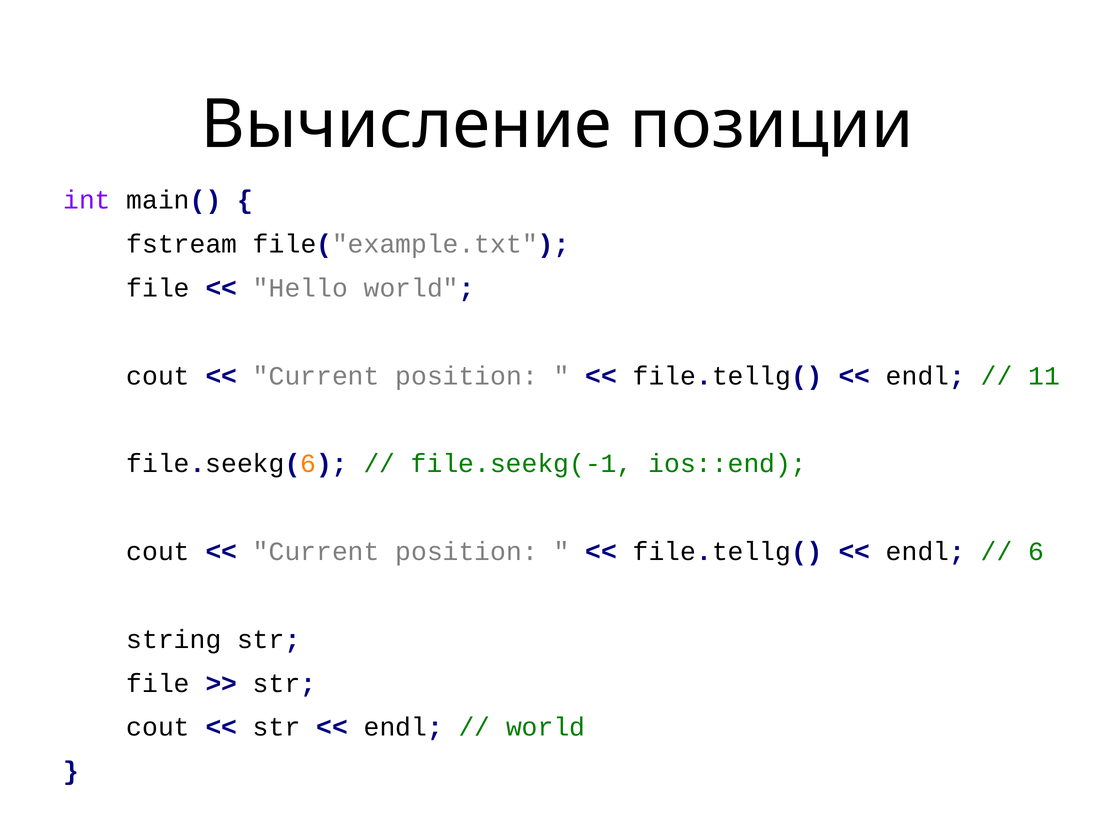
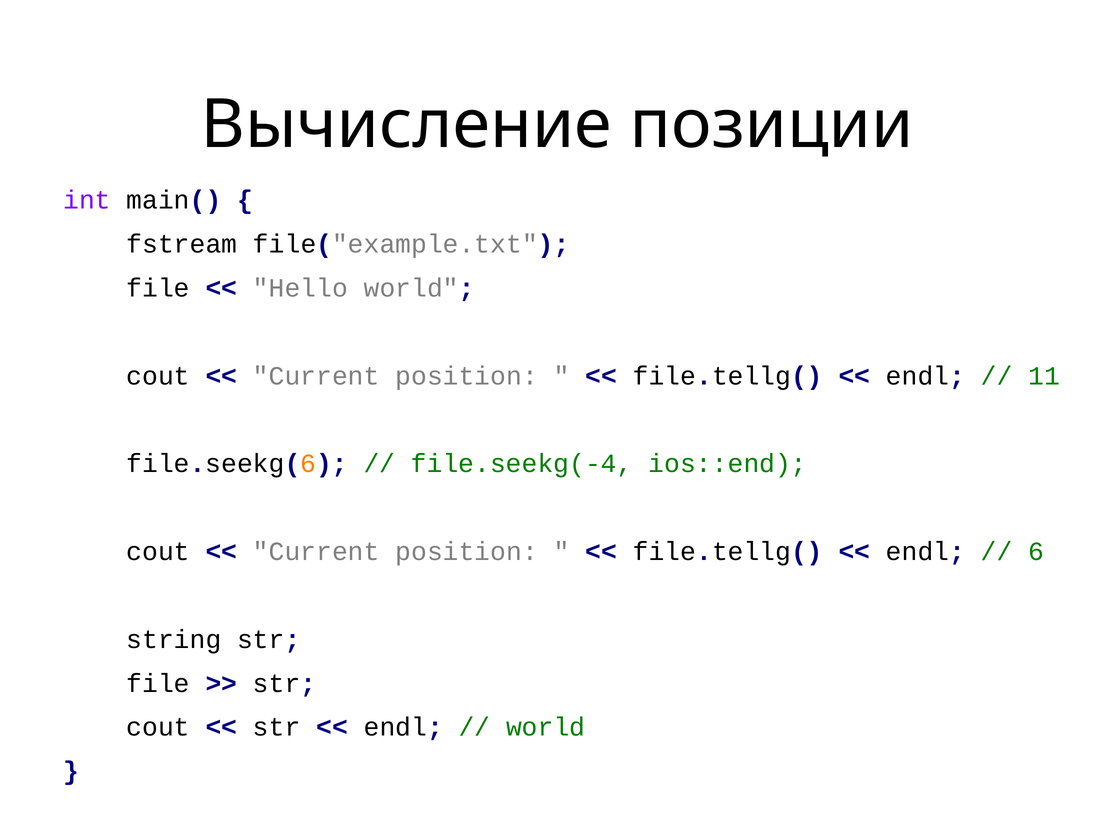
file.seekg(-1: file.seekg(-1 -> file.seekg(-4
